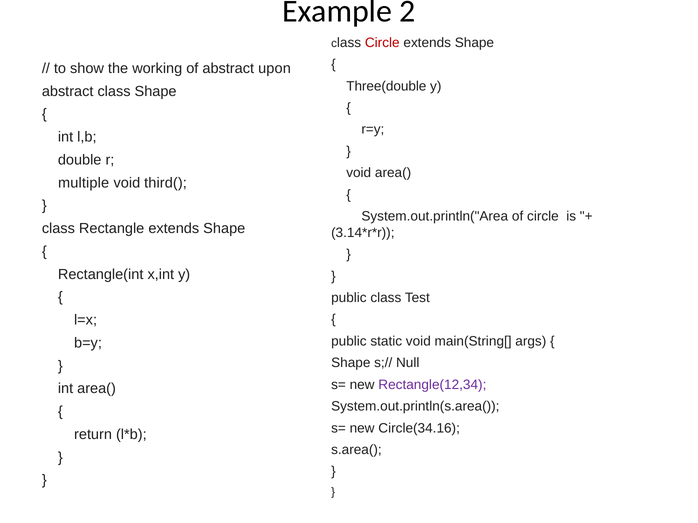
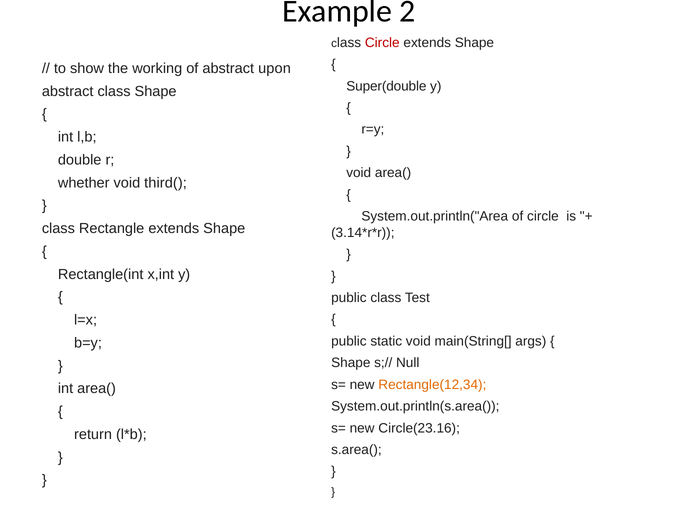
Three(double: Three(double -> Super(double
multiple: multiple -> whether
Rectangle(12,34 colour: purple -> orange
Circle(34.16: Circle(34.16 -> Circle(23.16
